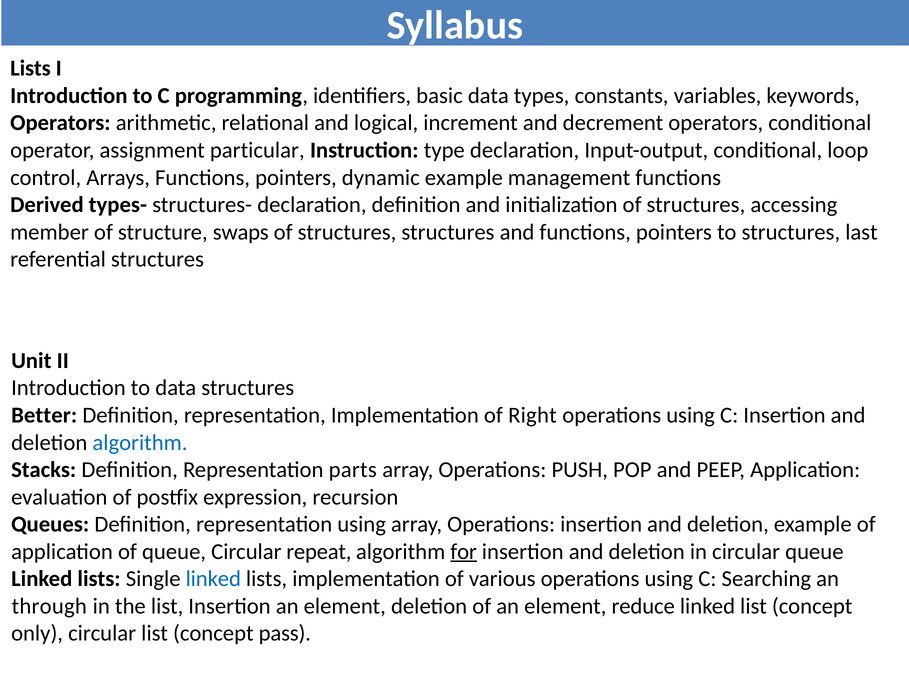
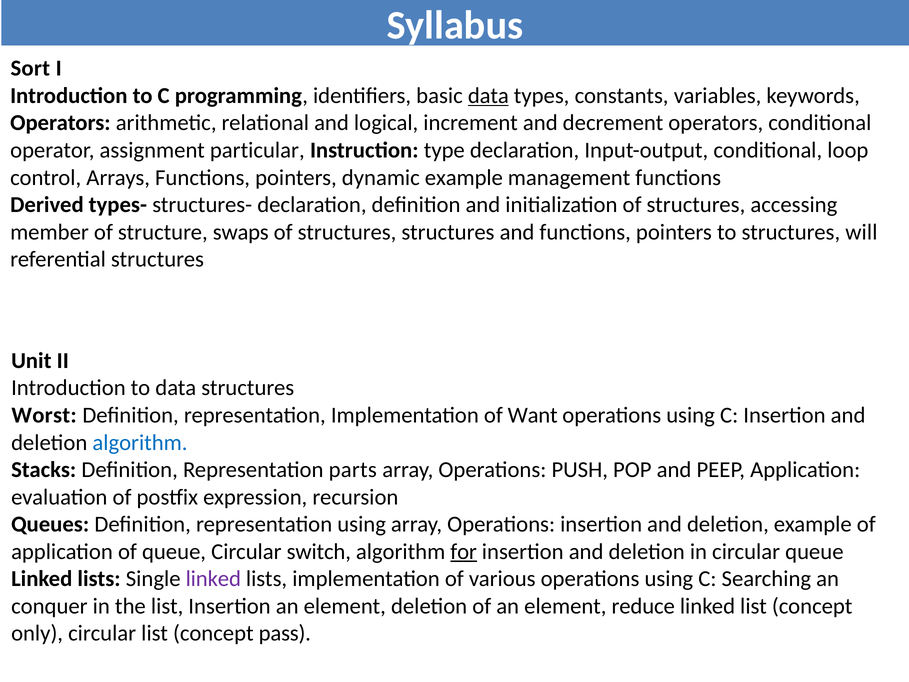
Lists at (30, 68): Lists -> Sort
data at (488, 96) underline: none -> present
last: last -> will
Better: Better -> Worst
Right: Right -> Want
repeat: repeat -> switch
linked at (213, 579) colour: blue -> purple
through: through -> conquer
